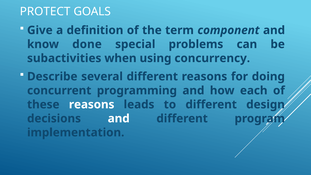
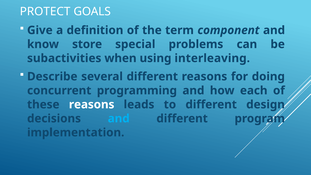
done: done -> store
concurrency: concurrency -> interleaving
and at (119, 118) colour: white -> light blue
